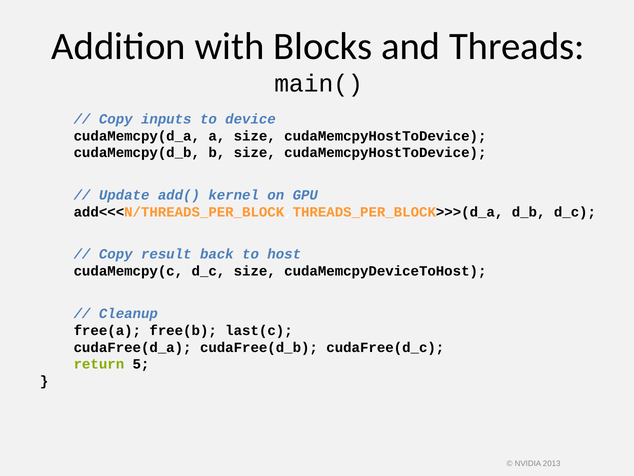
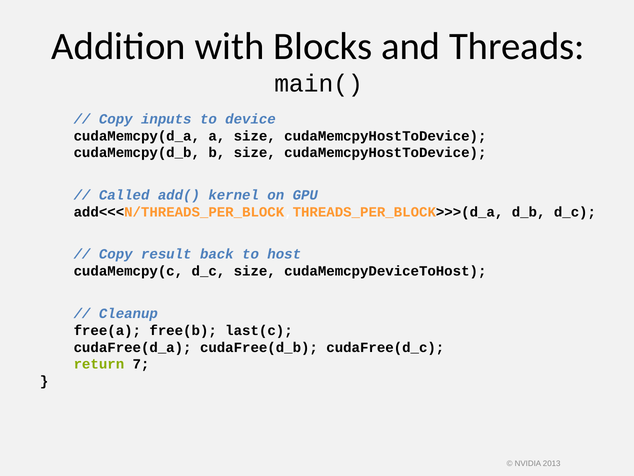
Update: Update -> Called
5: 5 -> 7
